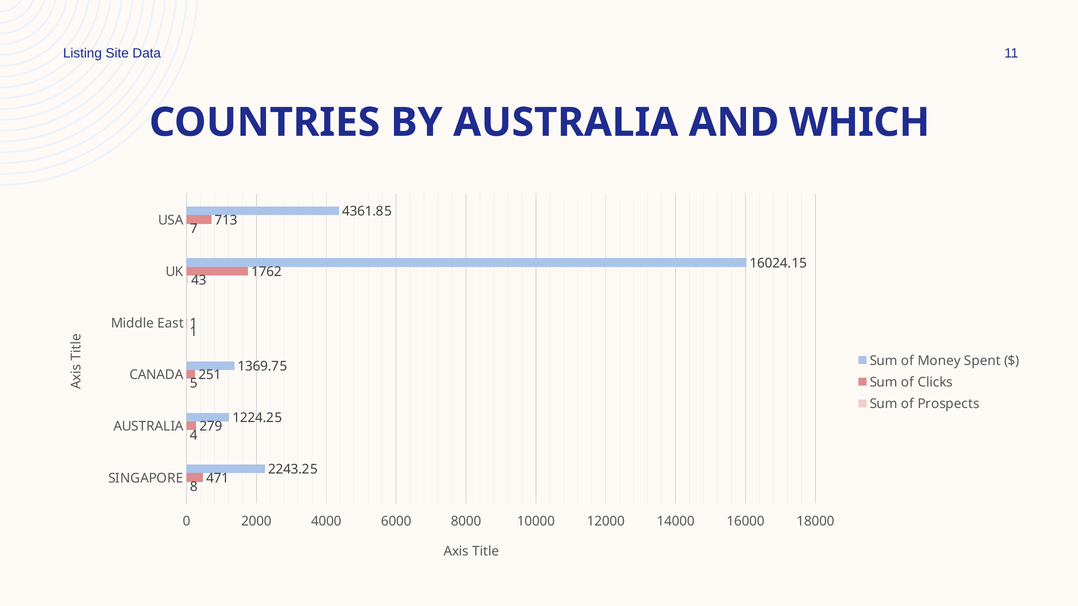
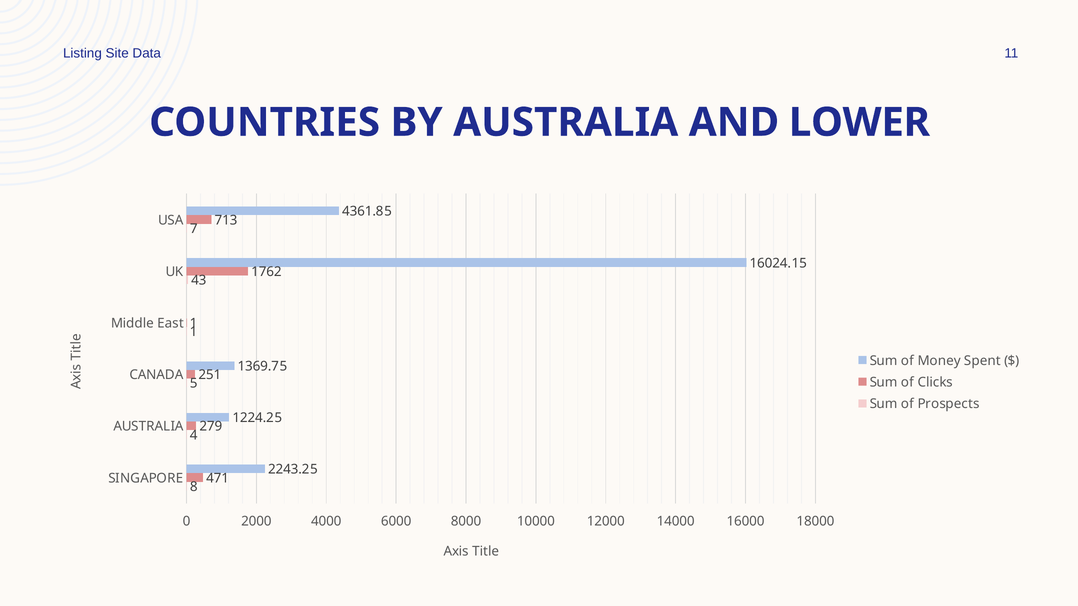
WHICH: WHICH -> LOWER
